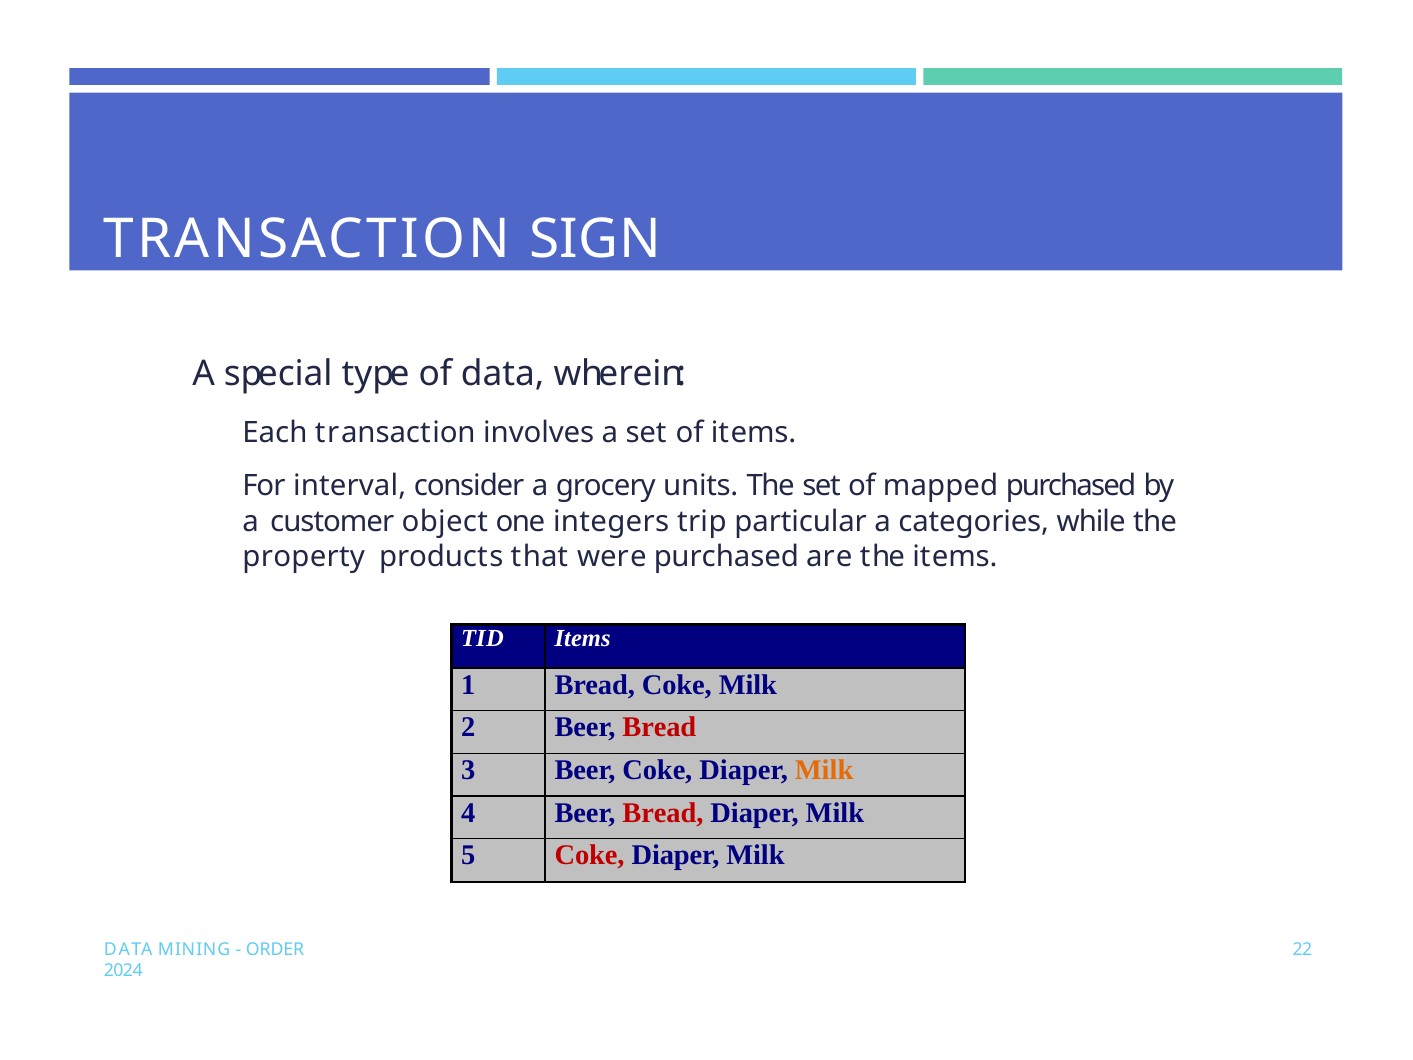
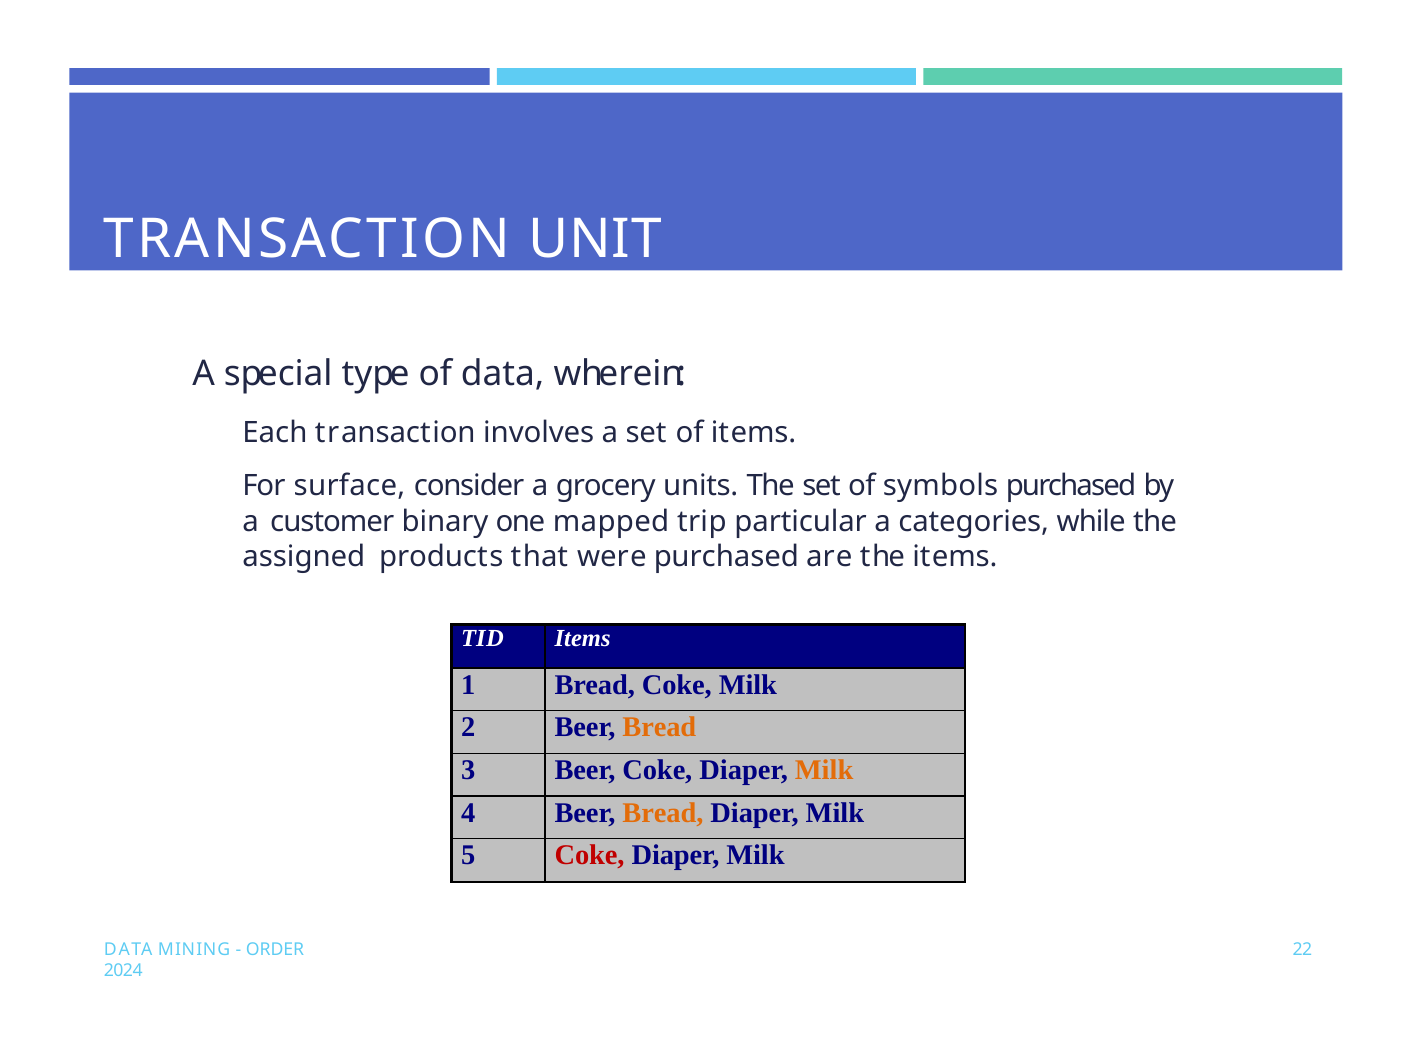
SIGN: SIGN -> UNIT
interval: interval -> surface
mapped: mapped -> symbols
object: object -> binary
integers: integers -> mapped
property: property -> assigned
Bread at (659, 727) colour: red -> orange
Bread at (663, 812) colour: red -> orange
